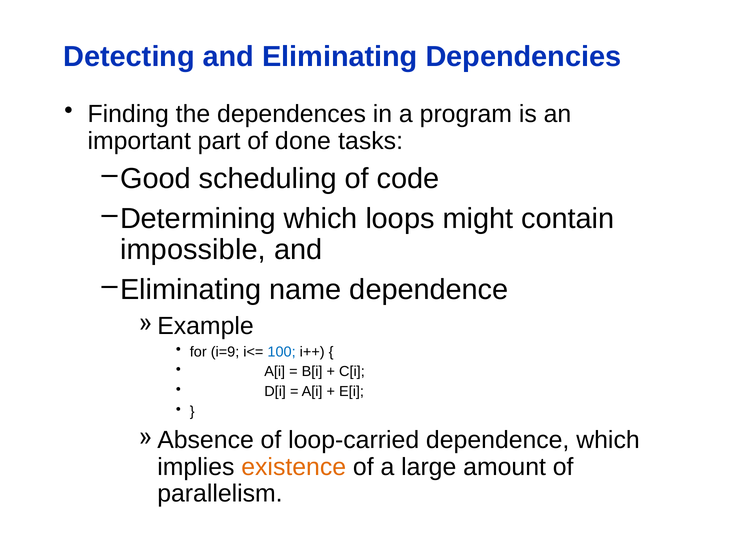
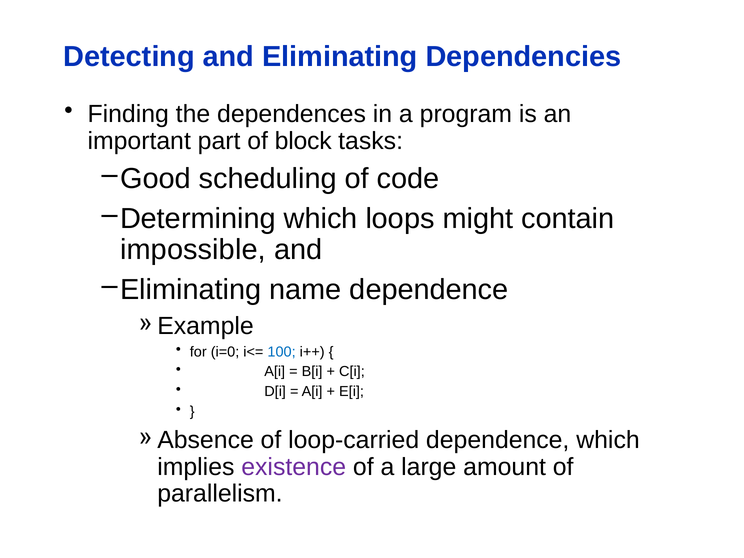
done: done -> block
i=9: i=9 -> i=0
existence colour: orange -> purple
